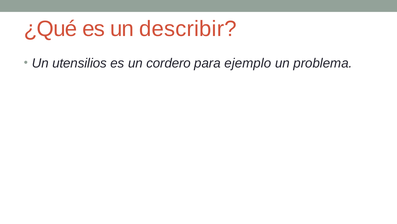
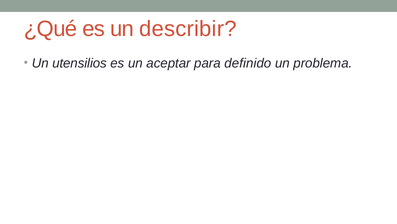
cordero: cordero -> aceptar
ejemplo: ejemplo -> definido
